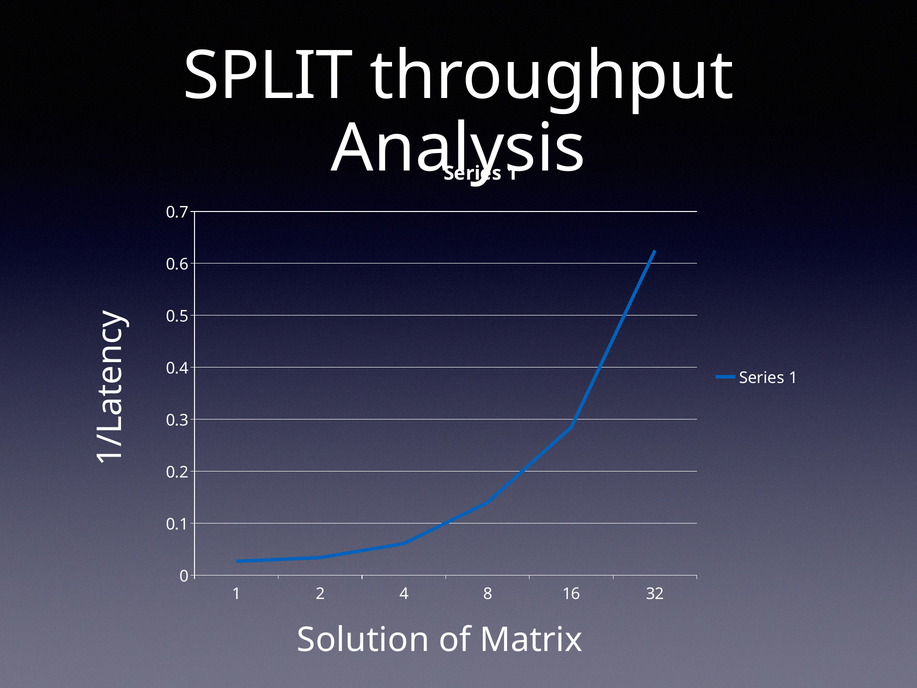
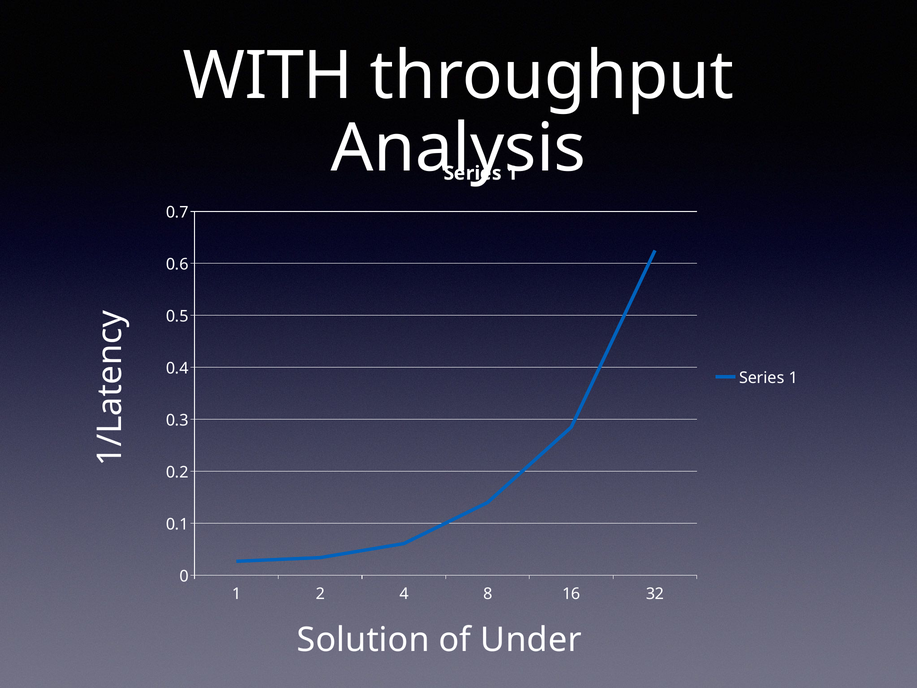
SPLIT: SPLIT -> WITH
Matrix: Matrix -> Under
